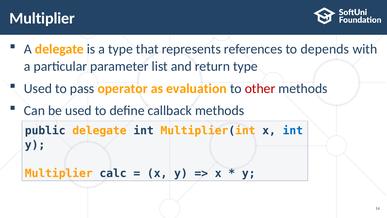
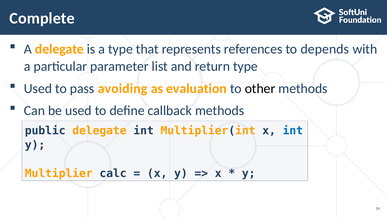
Multiplier at (42, 18): Multiplier -> Complete
operator: operator -> avoiding
other colour: red -> black
